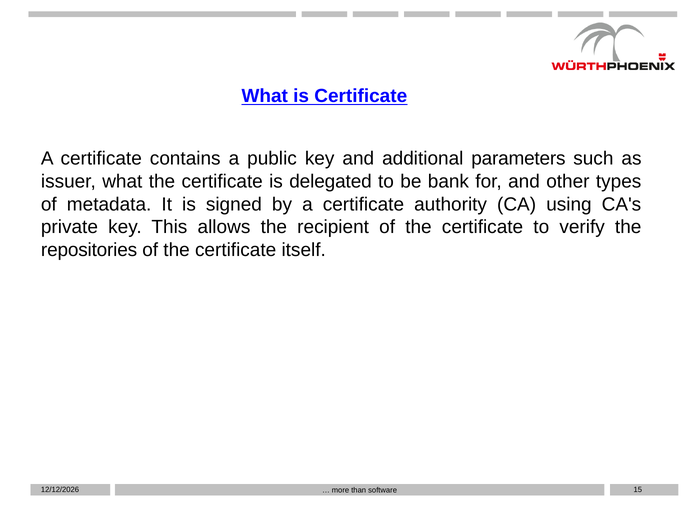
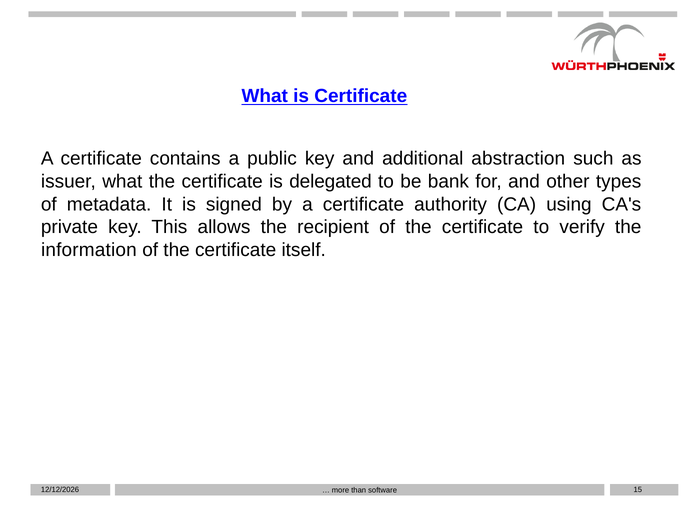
parameters: parameters -> abstraction
repositories: repositories -> information
